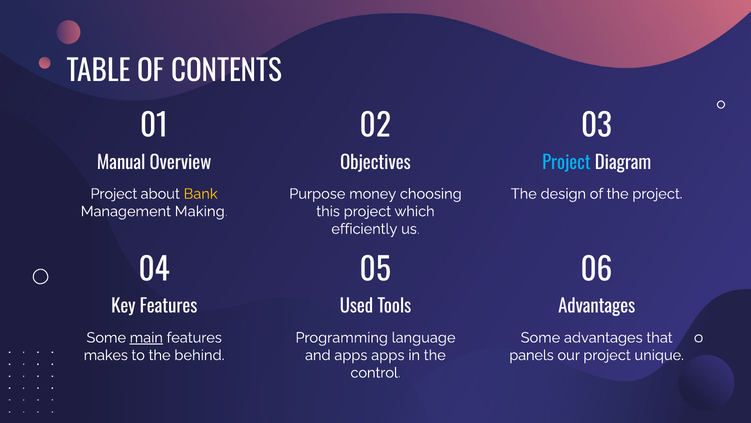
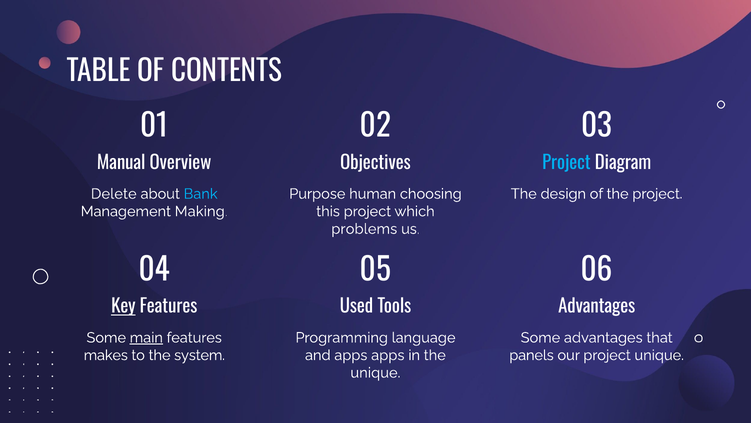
Project at (114, 194): Project -> Delete
Bank colour: yellow -> light blue
money: money -> human
efficiently: efficiently -> problems
Key underline: none -> present
behind: behind -> system
control at (376, 372): control -> unique
